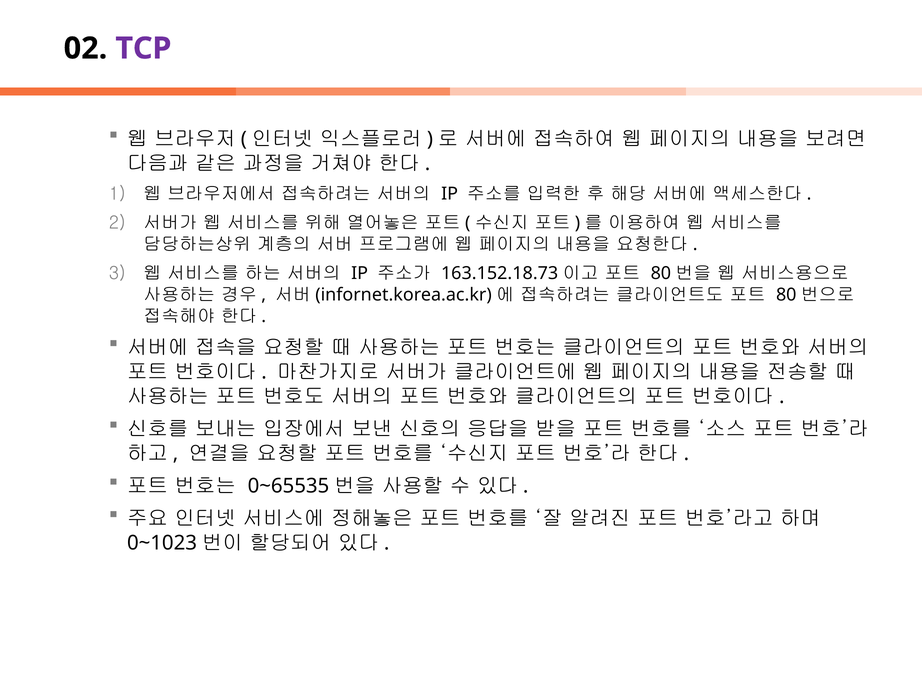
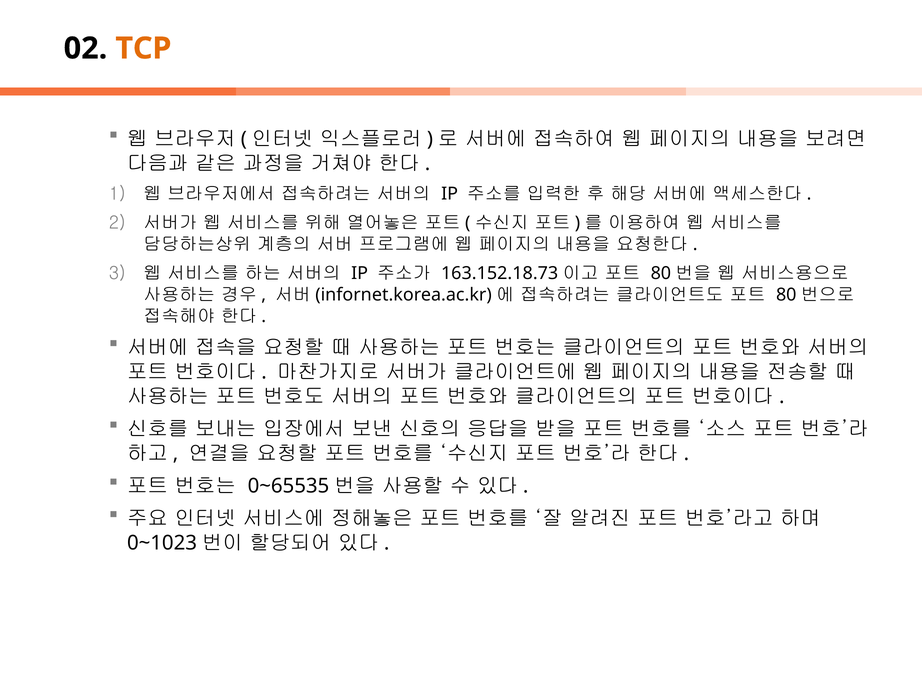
TCP colour: purple -> orange
